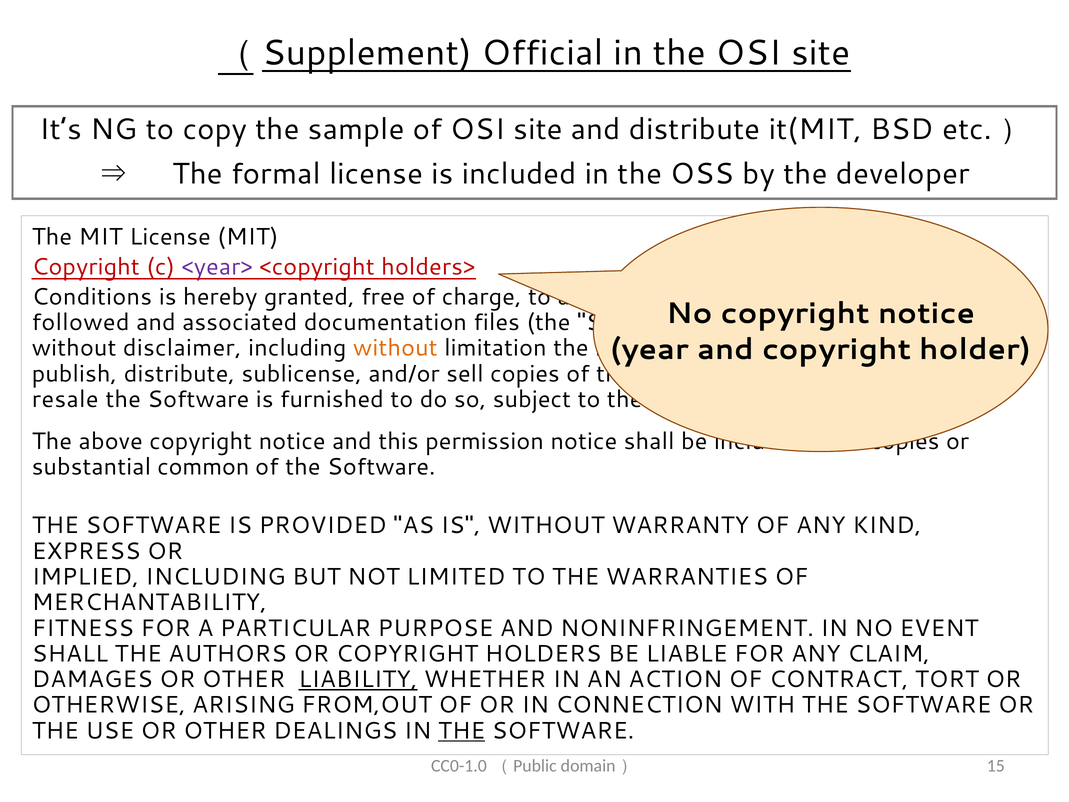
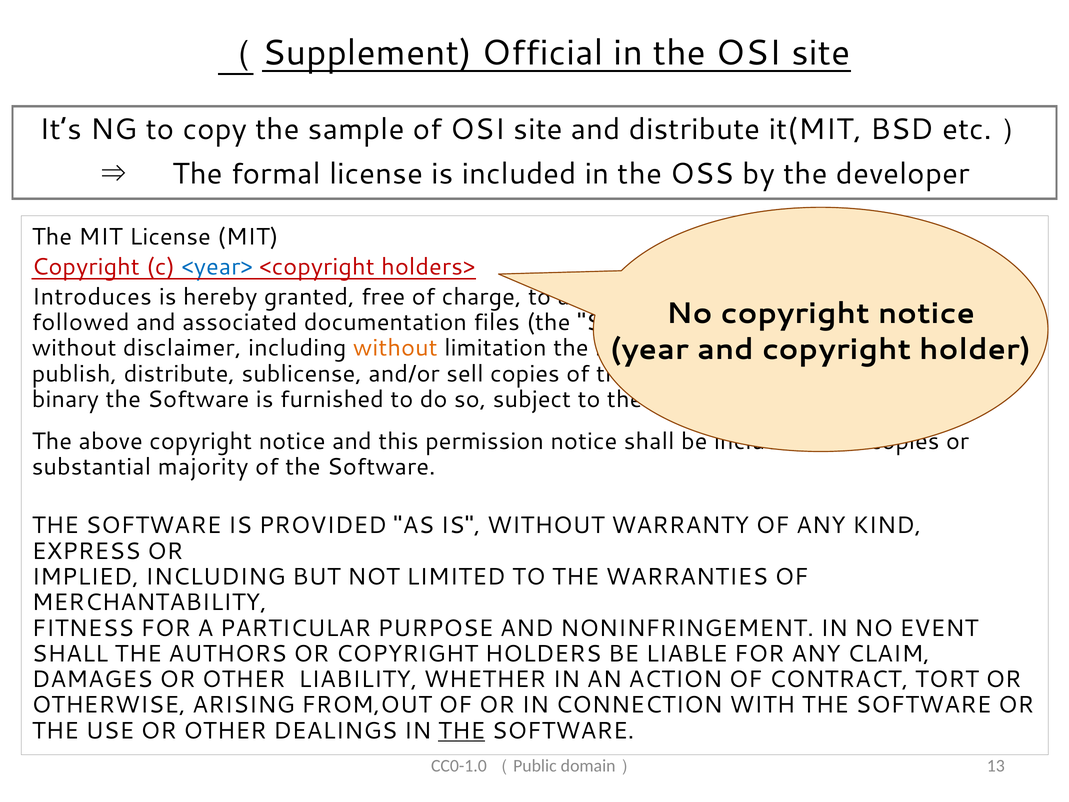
<year> colour: purple -> blue
Conditions at (92, 297): Conditions -> Introduces
resale: resale -> binary
common: common -> majority
LIABILITY underline: present -> none
15: 15 -> 13
